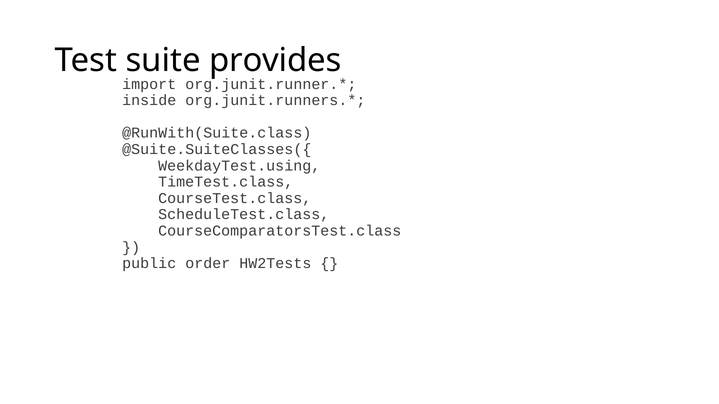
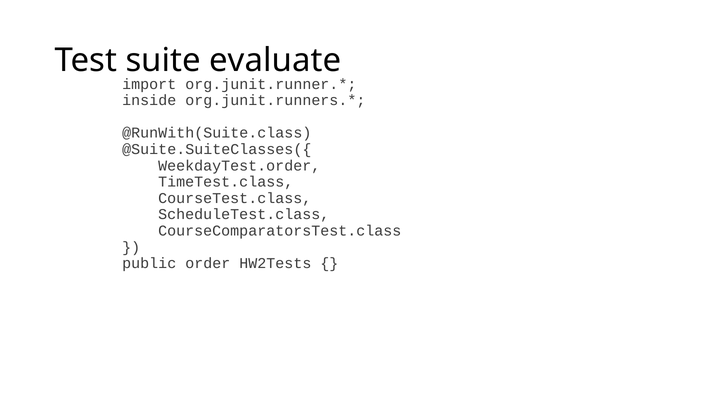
provides: provides -> evaluate
WeekdayTest.using: WeekdayTest.using -> WeekdayTest.order
